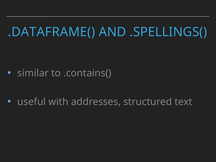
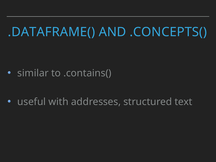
.SPELLINGS(: .SPELLINGS( -> .CONCEPTS(
